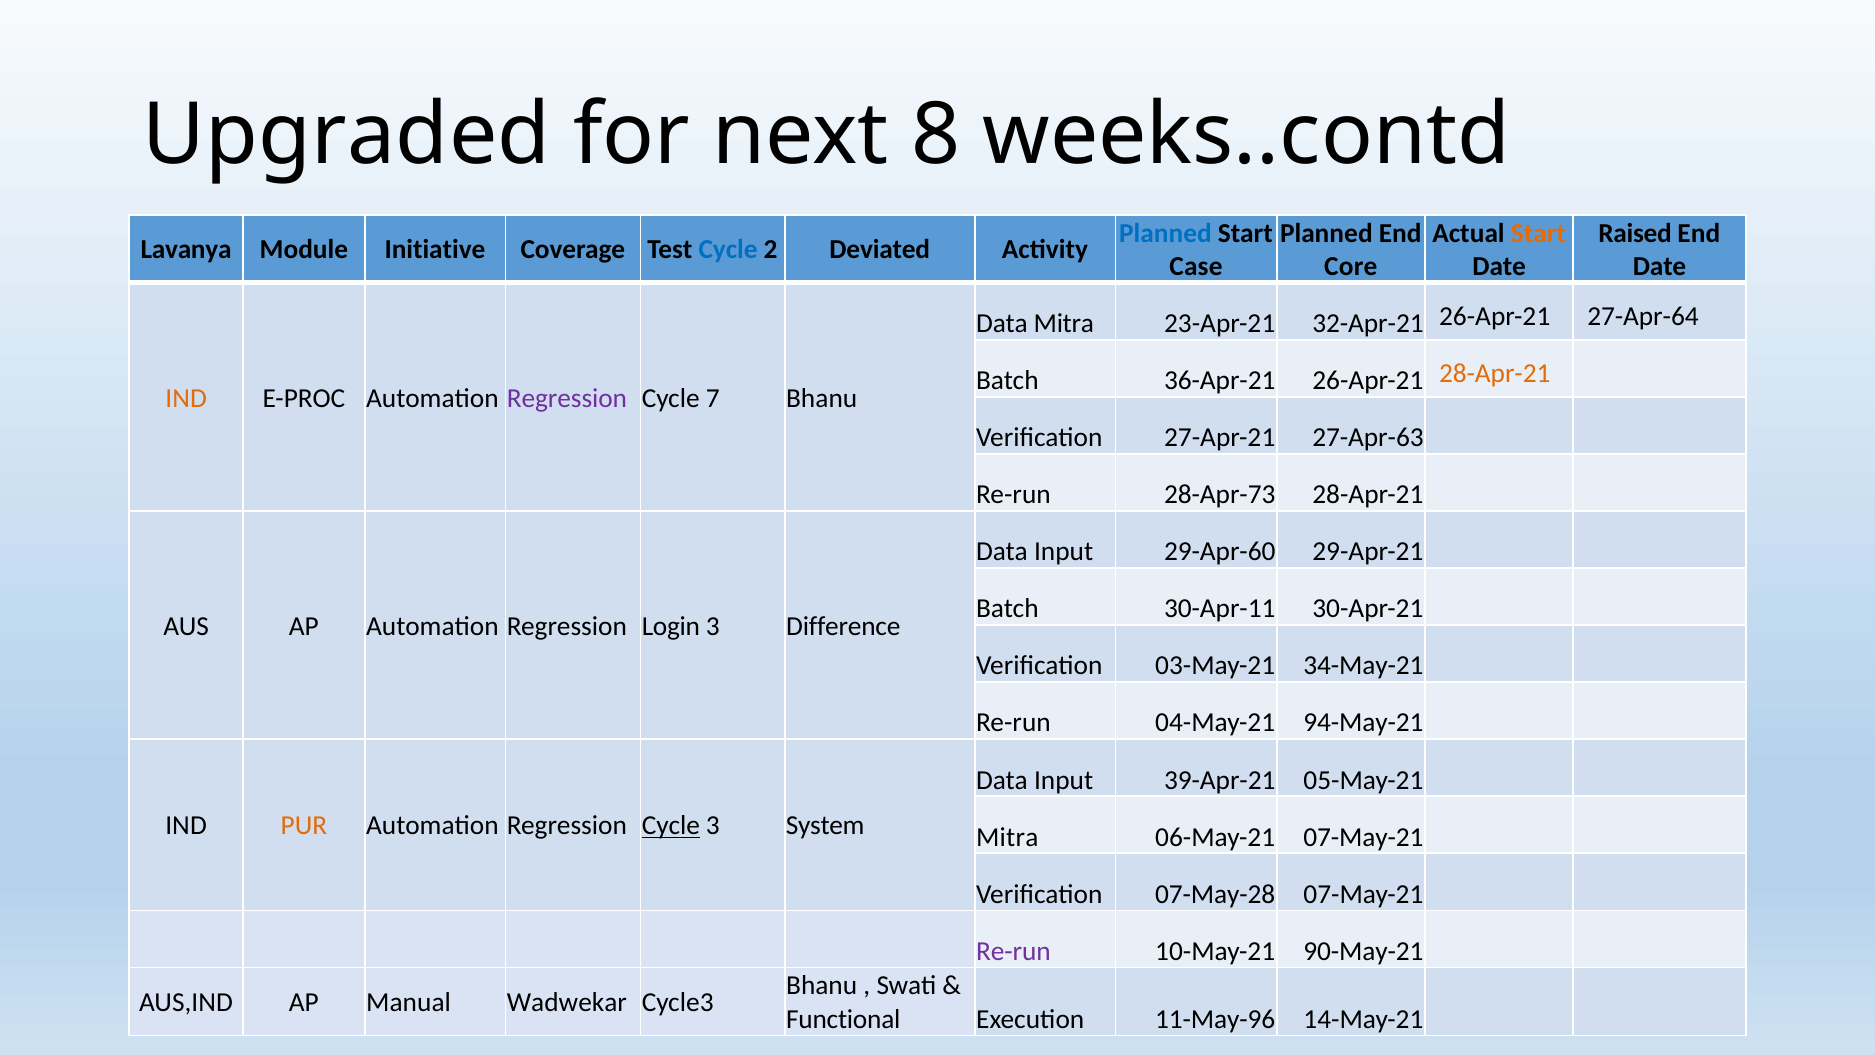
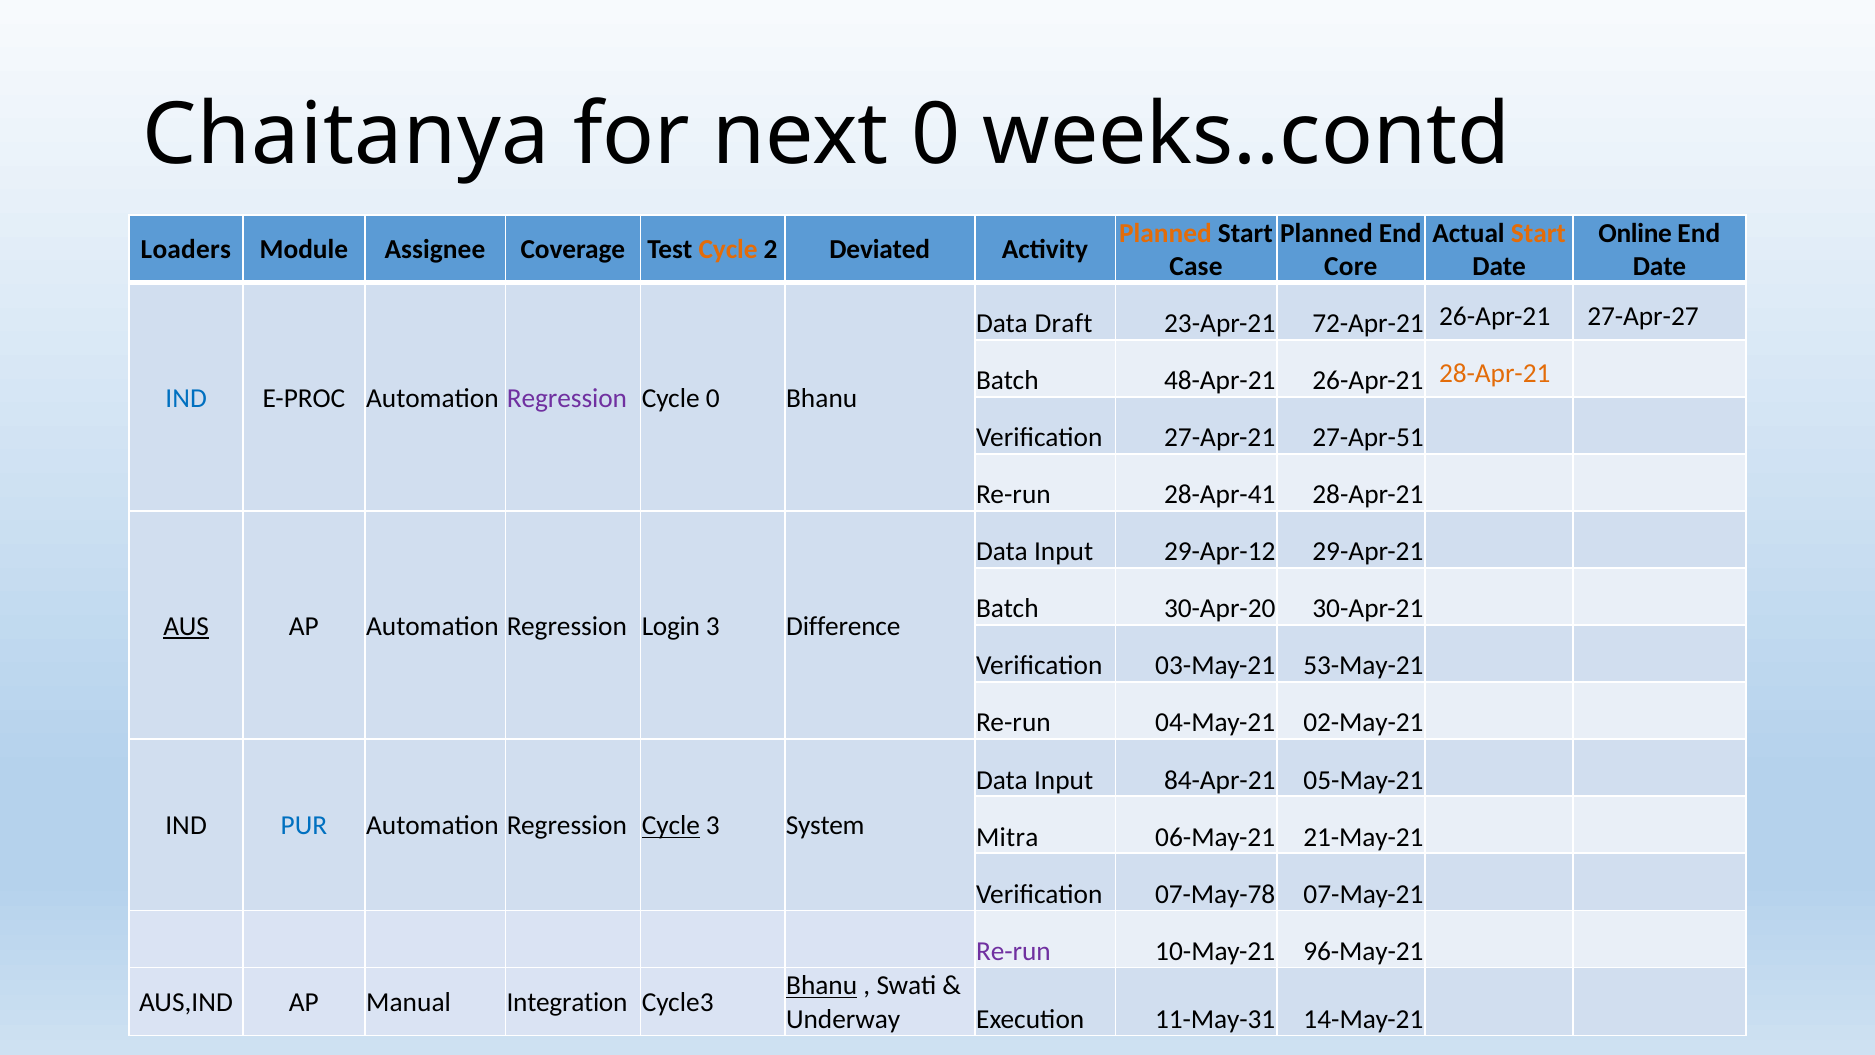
Upgraded: Upgraded -> Chaitanya
next 8: 8 -> 0
Planned at (1165, 233) colour: blue -> orange
Raised: Raised -> Online
Lavanya: Lavanya -> Loaders
Initiative: Initiative -> Assignee
Cycle at (728, 250) colour: blue -> orange
Data Mitra: Mitra -> Draft
32-Apr-21: 32-Apr-21 -> 72-Apr-21
27-Apr-64: 27-Apr-64 -> 27-Apr-27
36-Apr-21: 36-Apr-21 -> 48-Apr-21
IND at (186, 398) colour: orange -> blue
Cycle 7: 7 -> 0
27-Apr-63: 27-Apr-63 -> 27-Apr-51
28-Apr-73: 28-Apr-73 -> 28-Apr-41
29-Apr-60: 29-Apr-60 -> 29-Apr-12
30-Apr-11: 30-Apr-11 -> 30-Apr-20
AUS underline: none -> present
34-May-21: 34-May-21 -> 53-May-21
94-May-21: 94-May-21 -> 02-May-21
39-Apr-21: 39-Apr-21 -> 84-Apr-21
PUR colour: orange -> blue
06-May-21 07-May-21: 07-May-21 -> 21-May-21
07-May-28: 07-May-28 -> 07-May-78
90-May-21: 90-May-21 -> 96-May-21
Bhanu at (822, 986) underline: none -> present
Wadwekar: Wadwekar -> Integration
Functional: Functional -> Underway
11-May-96: 11-May-96 -> 11-May-31
